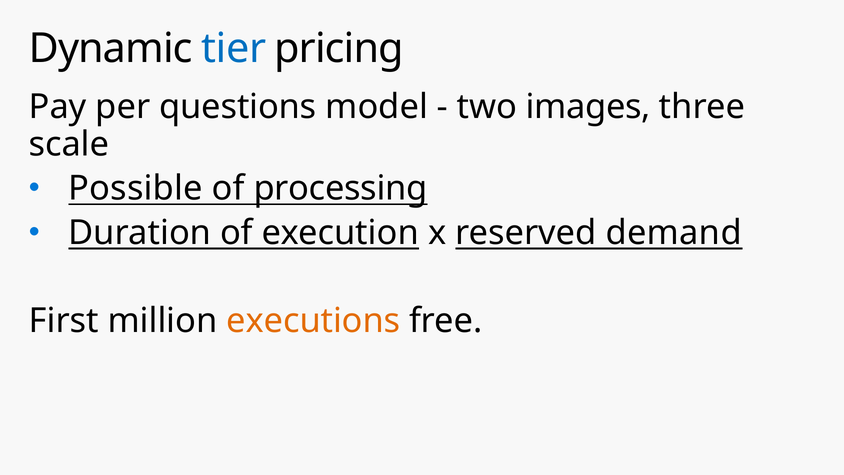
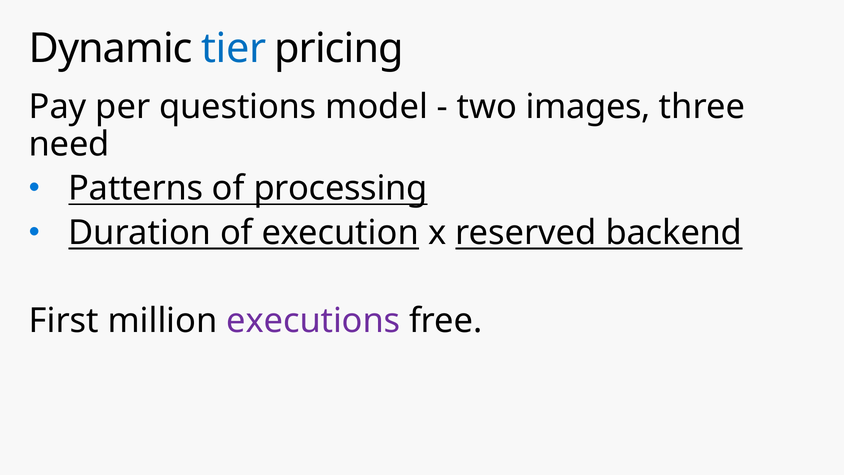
scale: scale -> need
Possible: Possible -> Patterns
demand: demand -> backend
executions colour: orange -> purple
